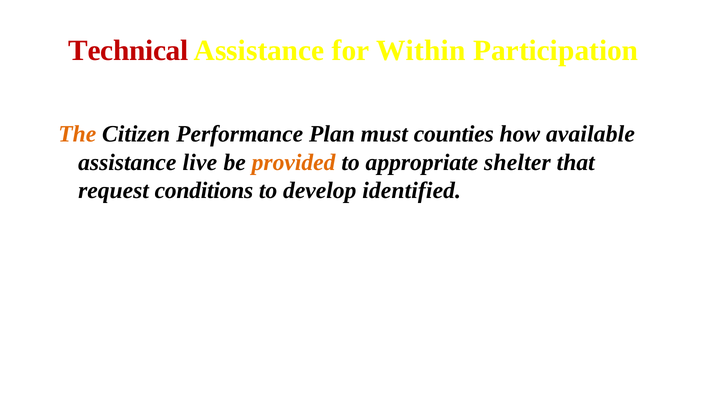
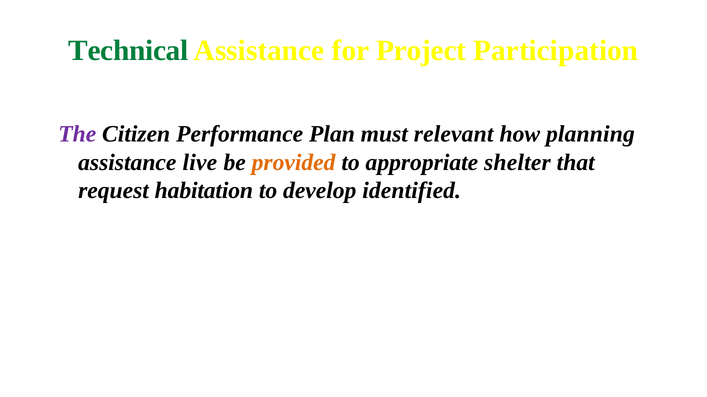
Technical colour: red -> green
Within: Within -> Project
The colour: orange -> purple
counties: counties -> relevant
available: available -> planning
conditions: conditions -> habitation
